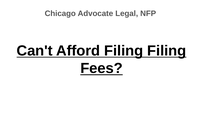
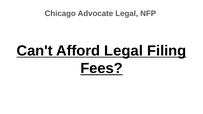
Afford Filing: Filing -> Legal
